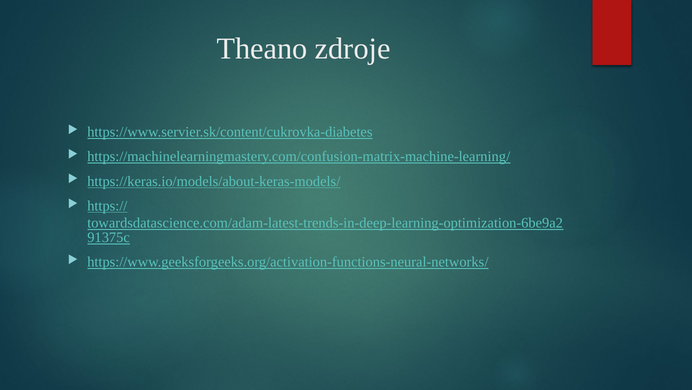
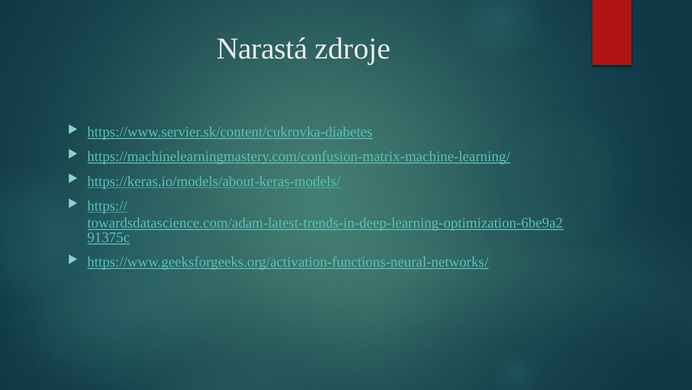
Theano: Theano -> Narastá
